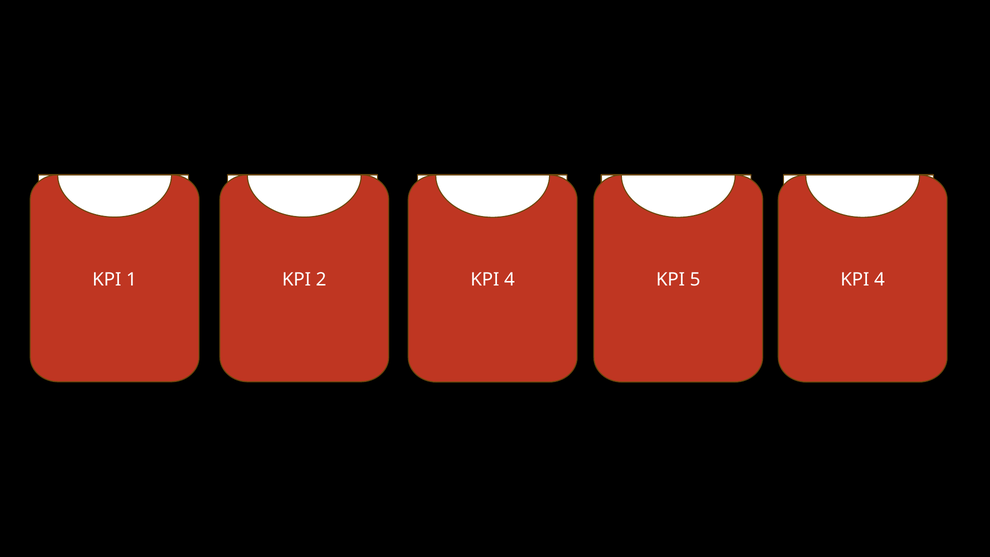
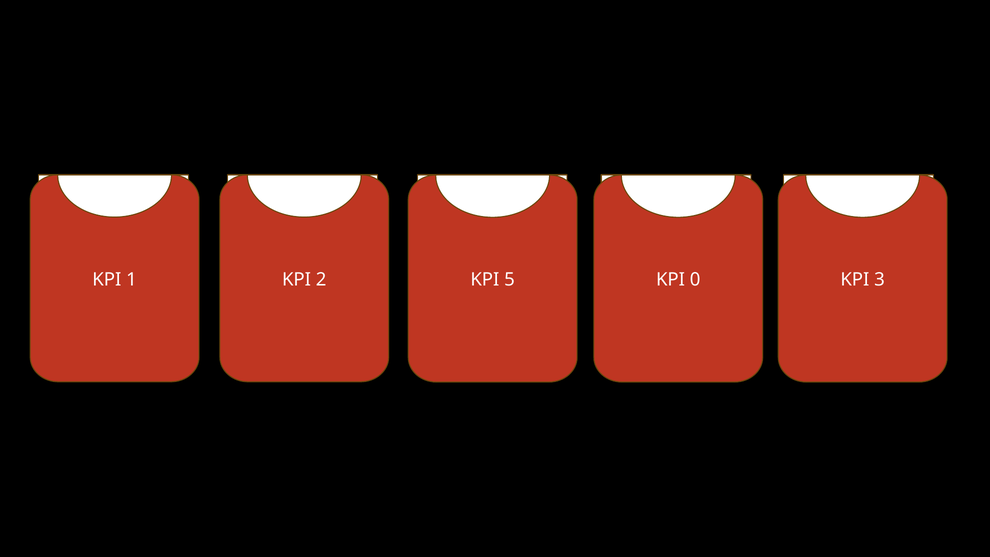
4 at (509, 280): 4 -> 5
KPI 5: 5 -> 0
4 at (879, 280): 4 -> 3
